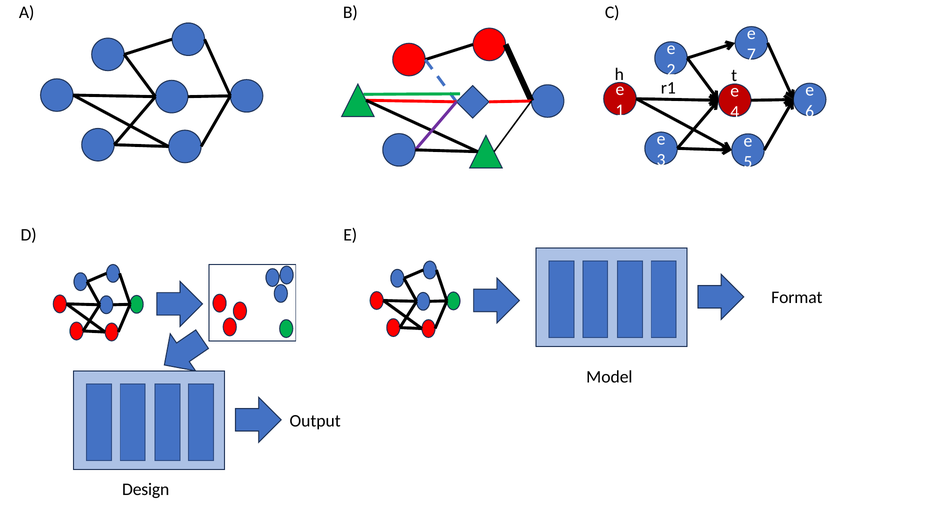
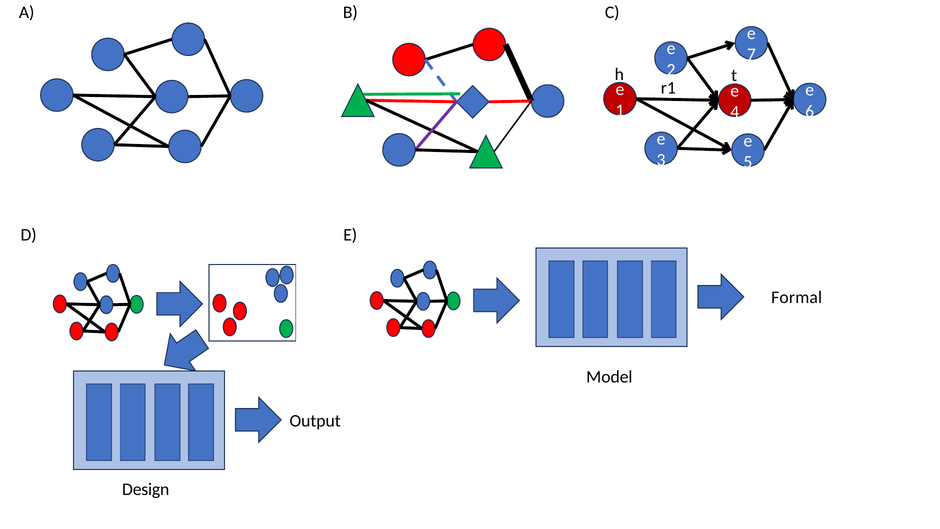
Format: Format -> Formal
